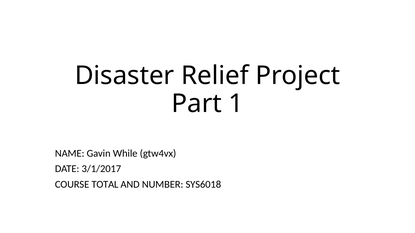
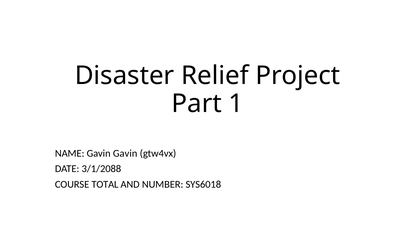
Gavin While: While -> Gavin
3/1/2017: 3/1/2017 -> 3/1/2088
